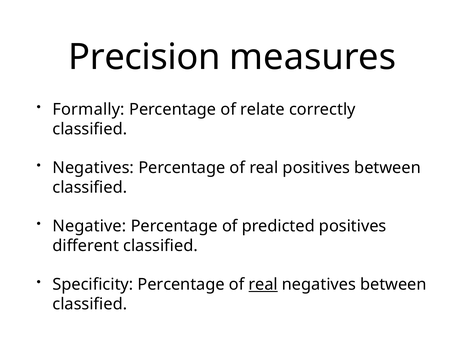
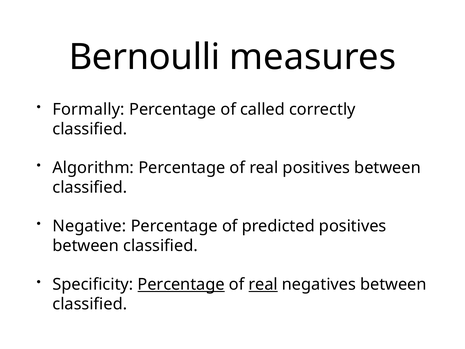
Precision: Precision -> Bernoulli
relate: relate -> called
Negatives at (93, 168): Negatives -> Algorithm
different at (86, 246): different -> between
Percentage at (181, 284) underline: none -> present
